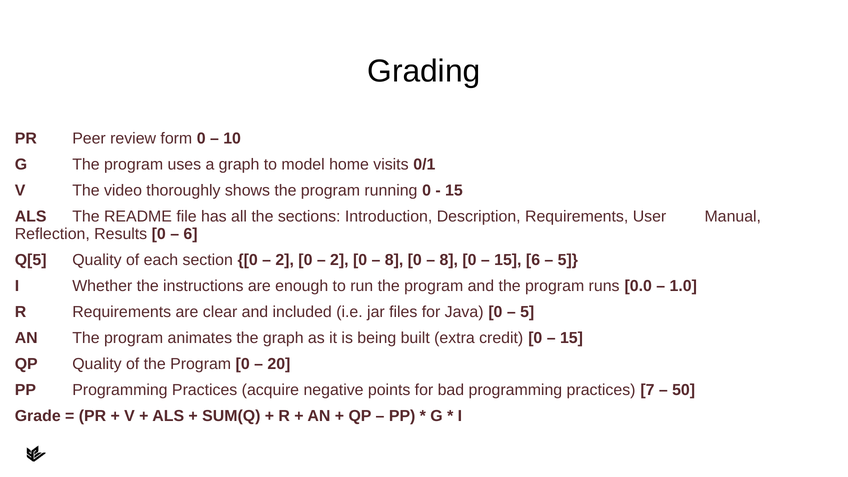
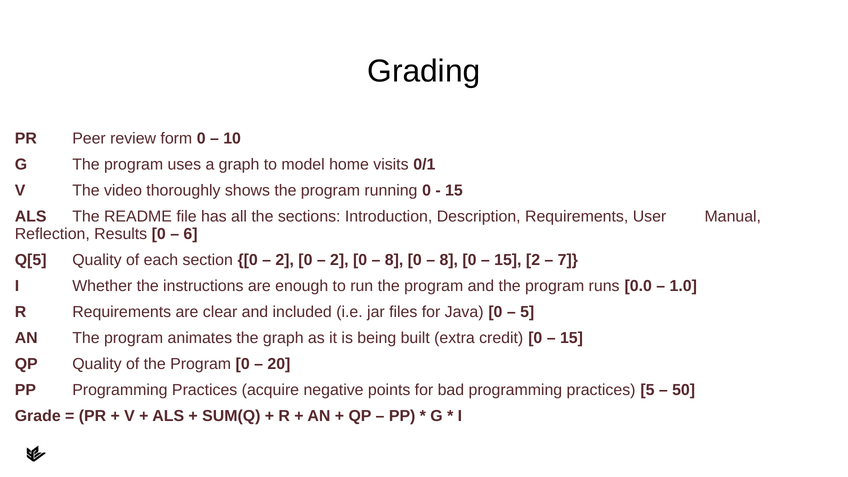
15 6: 6 -> 2
5 at (568, 260): 5 -> 7
practices 7: 7 -> 5
